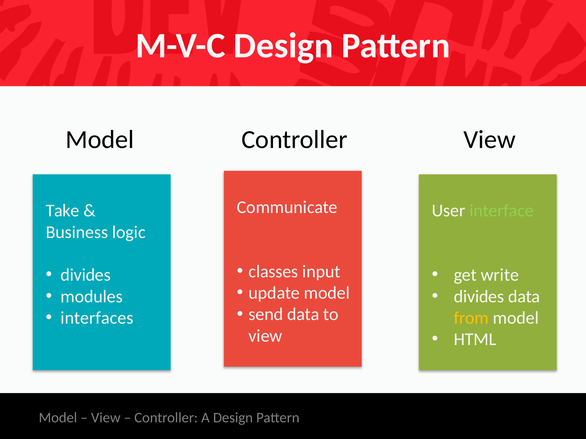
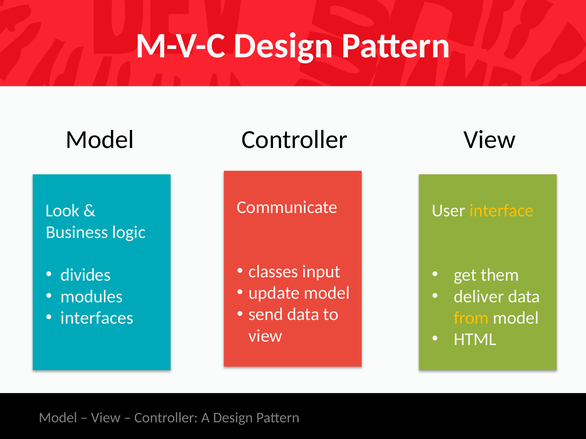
Take: Take -> Look
interface colour: light green -> yellow
write: write -> them
divides at (479, 297): divides -> deliver
